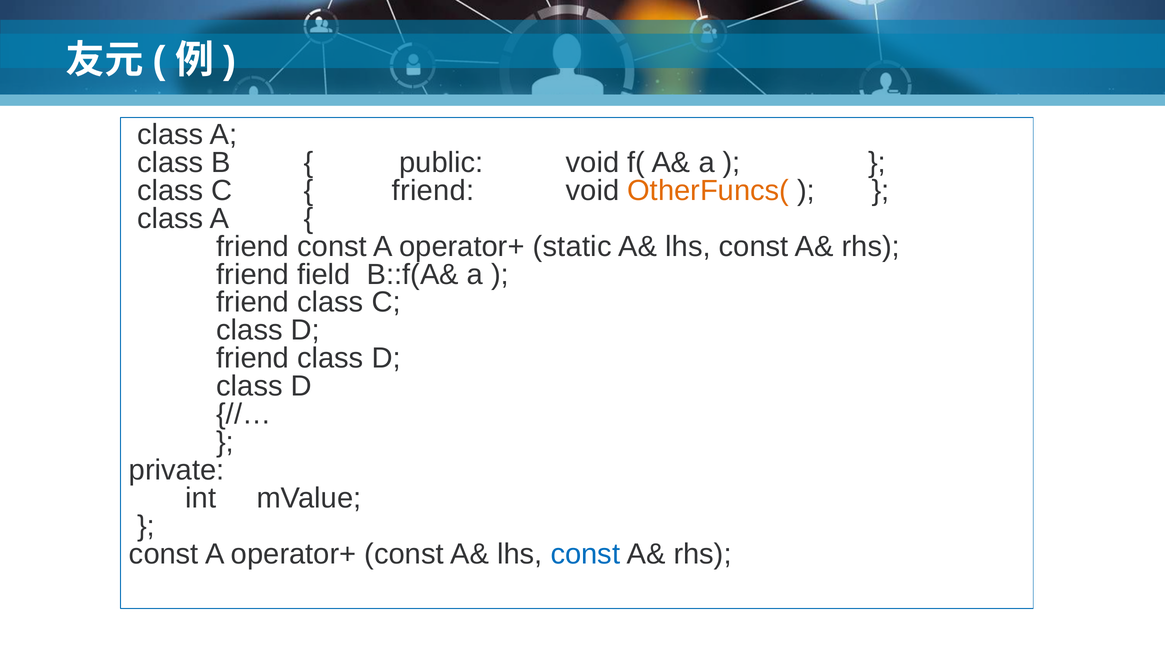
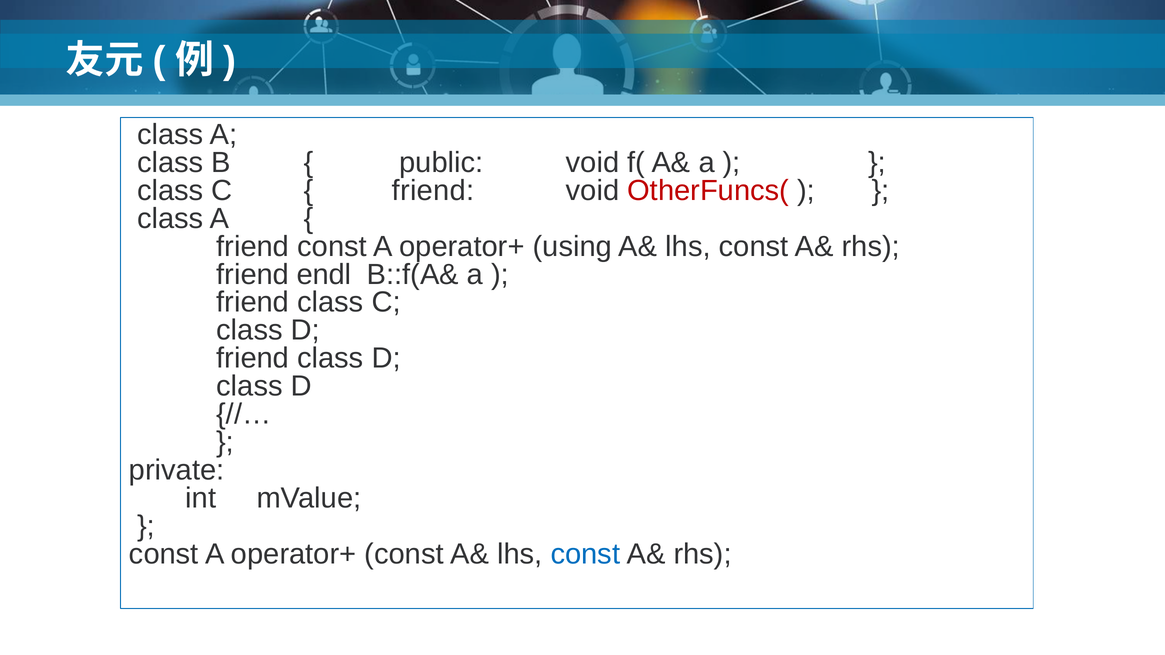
OtherFuncs( colour: orange -> red
static: static -> using
field: field -> endl
